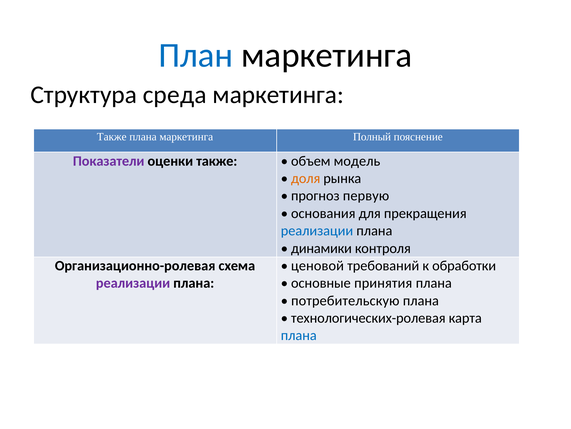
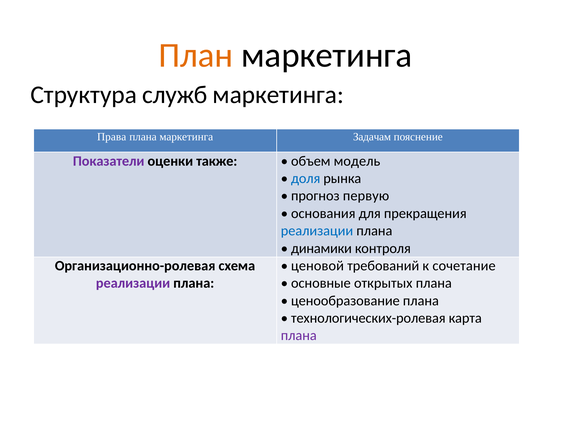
План colour: blue -> orange
среда: среда -> служб
Также at (112, 137): Также -> Права
Полный: Полный -> Задачам
доля colour: orange -> blue
обработки: обработки -> сочетание
принятия: принятия -> открытых
потребительскую: потребительскую -> ценообразование
плана at (299, 335) colour: blue -> purple
